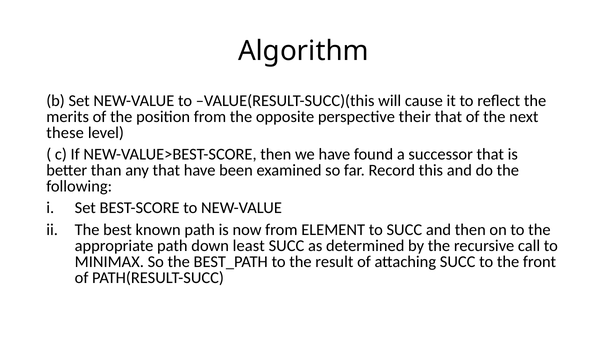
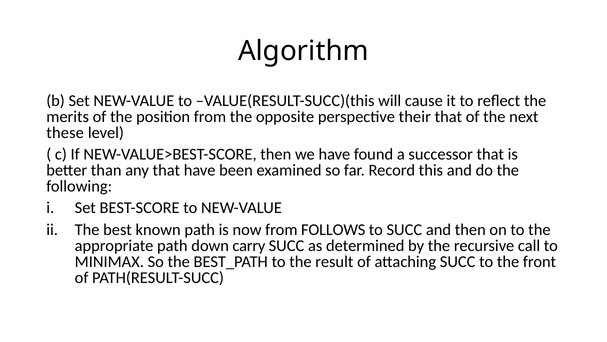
ELEMENT: ELEMENT -> FOLLOWS
least: least -> carry
